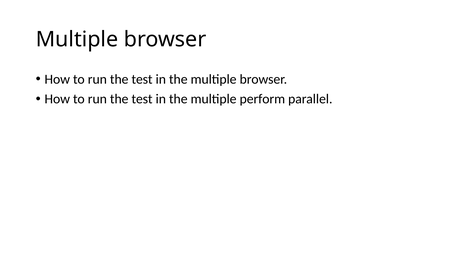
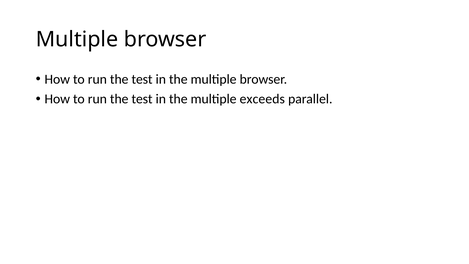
perform: perform -> exceeds
